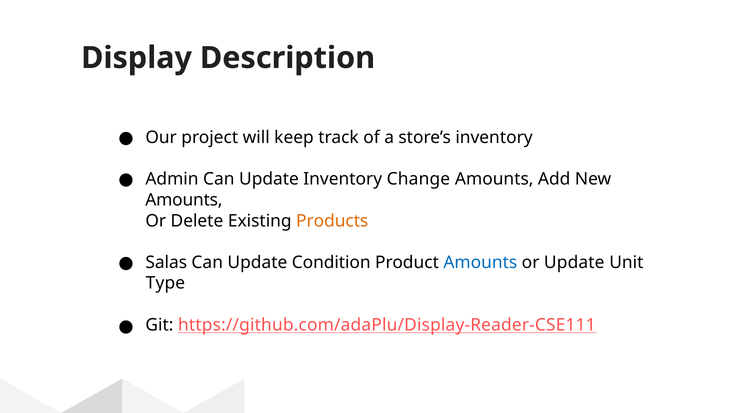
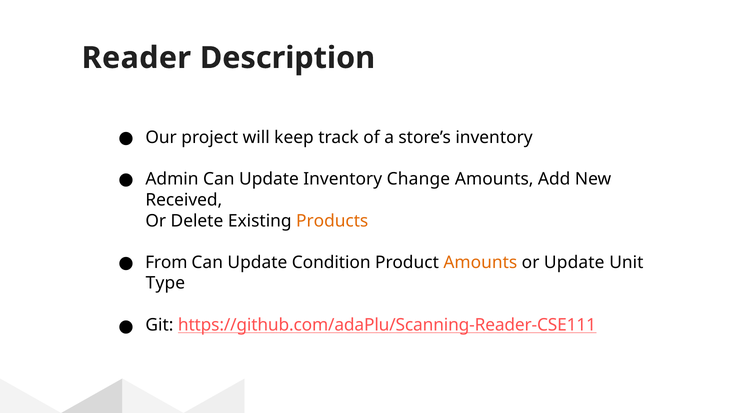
Display: Display -> Reader
Amounts at (184, 200): Amounts -> Received
Salas: Salas -> From
Amounts at (480, 262) colour: blue -> orange
https://github.com/adaPlu/Display-Reader-CSE111: https://github.com/adaPlu/Display-Reader-CSE111 -> https://github.com/adaPlu/Scanning-Reader-CSE111
